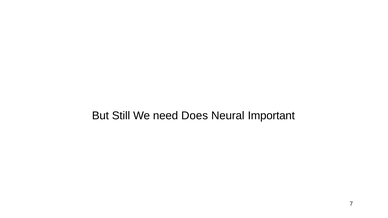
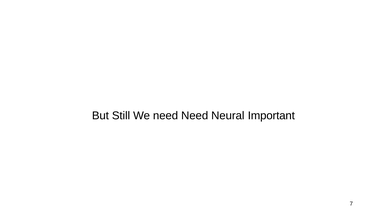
need Does: Does -> Need
